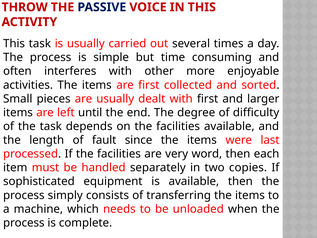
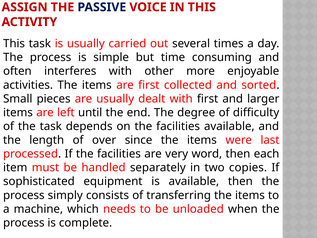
THROW: THROW -> ASSIGN
fault: fault -> over
